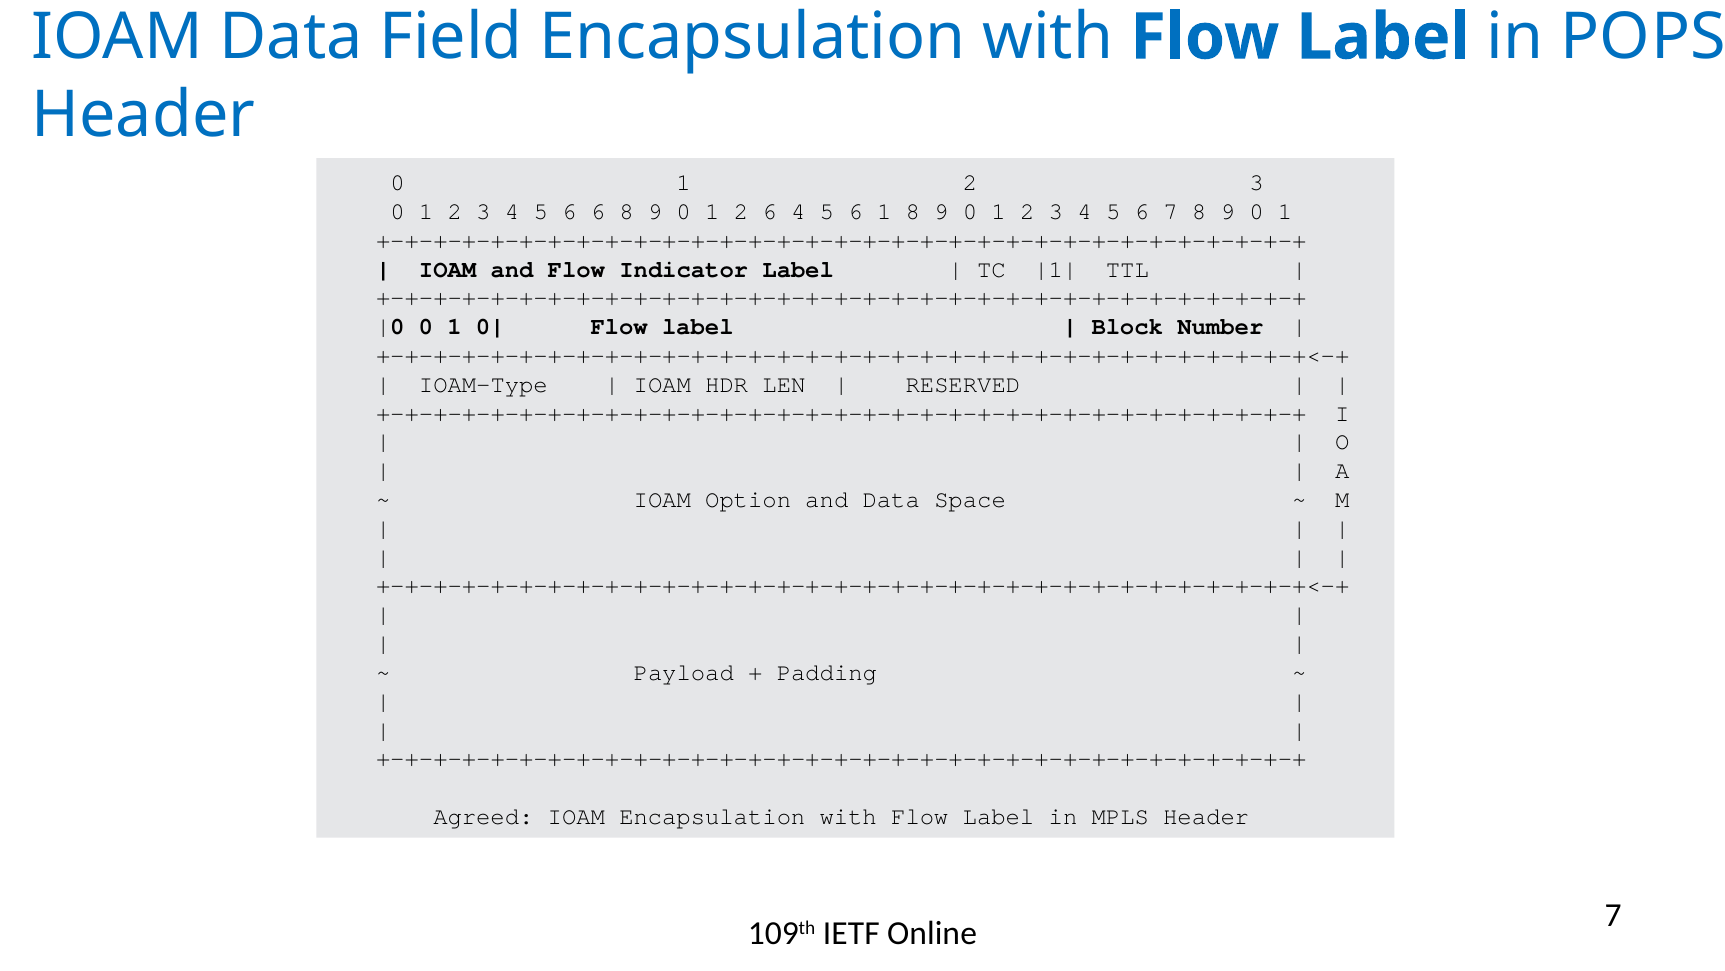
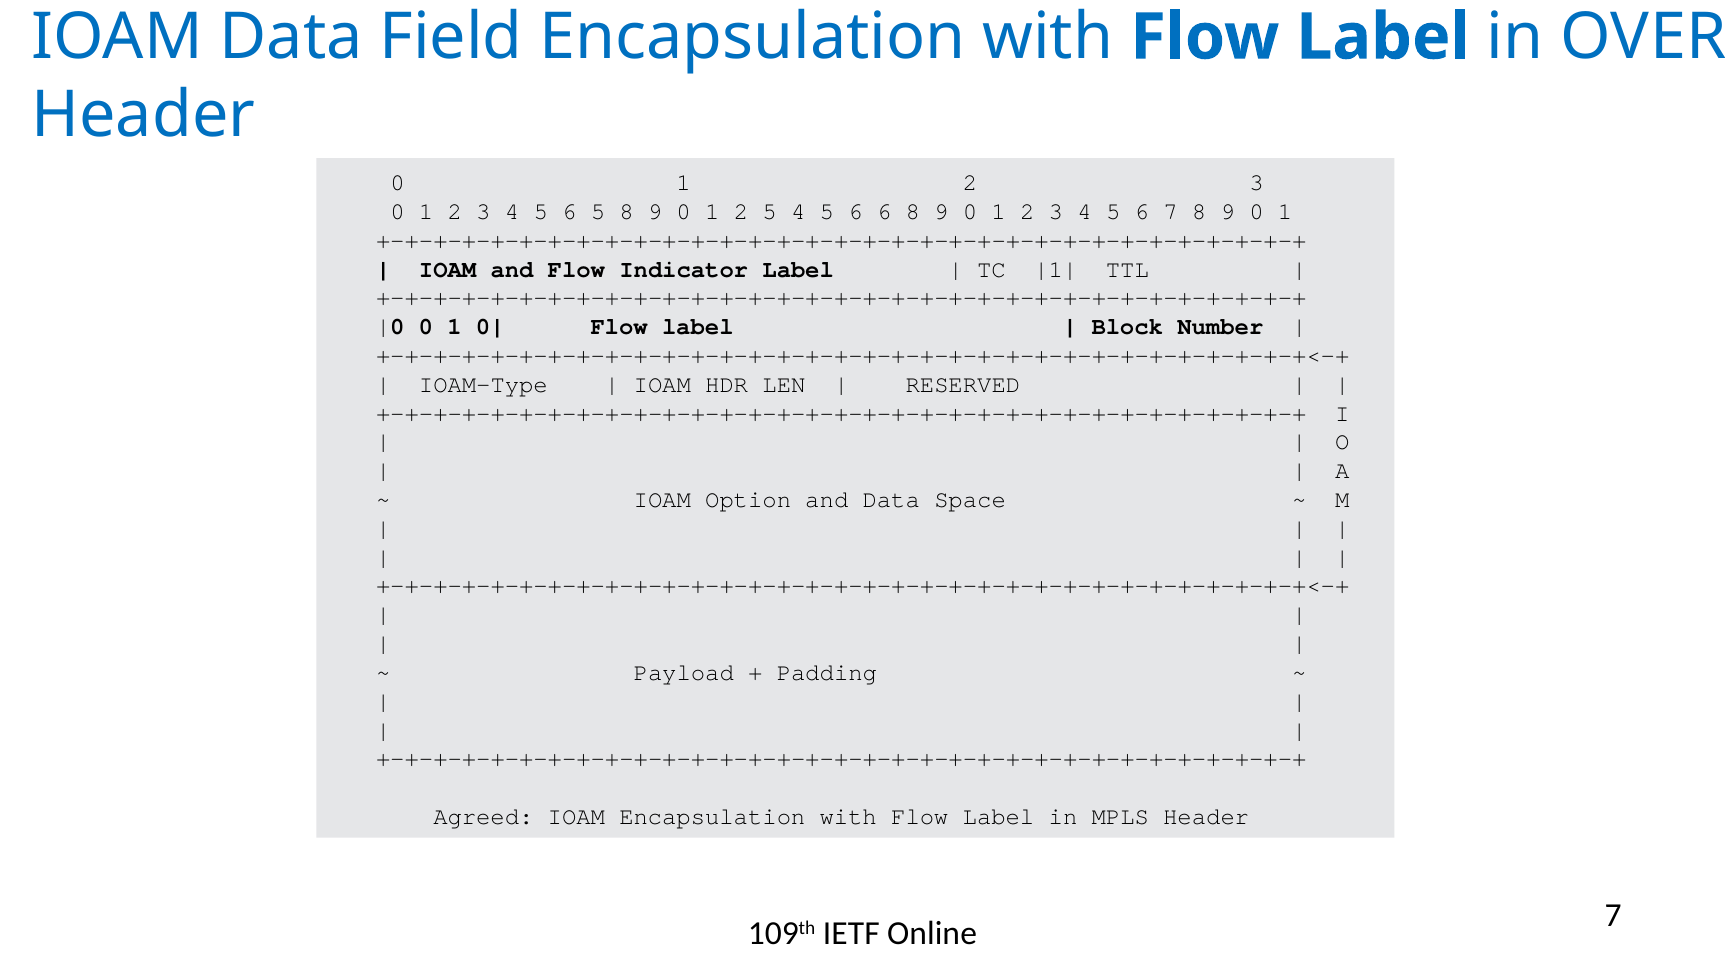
POPS: POPS -> OVER
6 6: 6 -> 5
2 6: 6 -> 5
6 1: 1 -> 6
